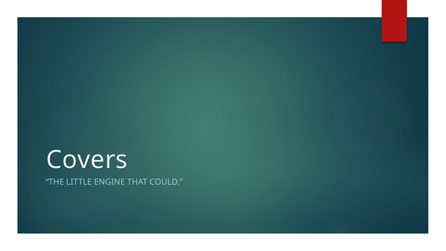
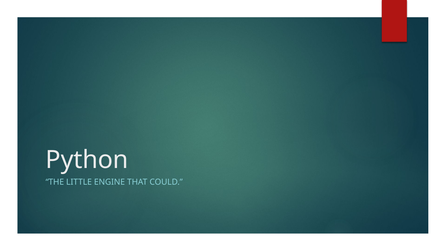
Covers: Covers -> Python
